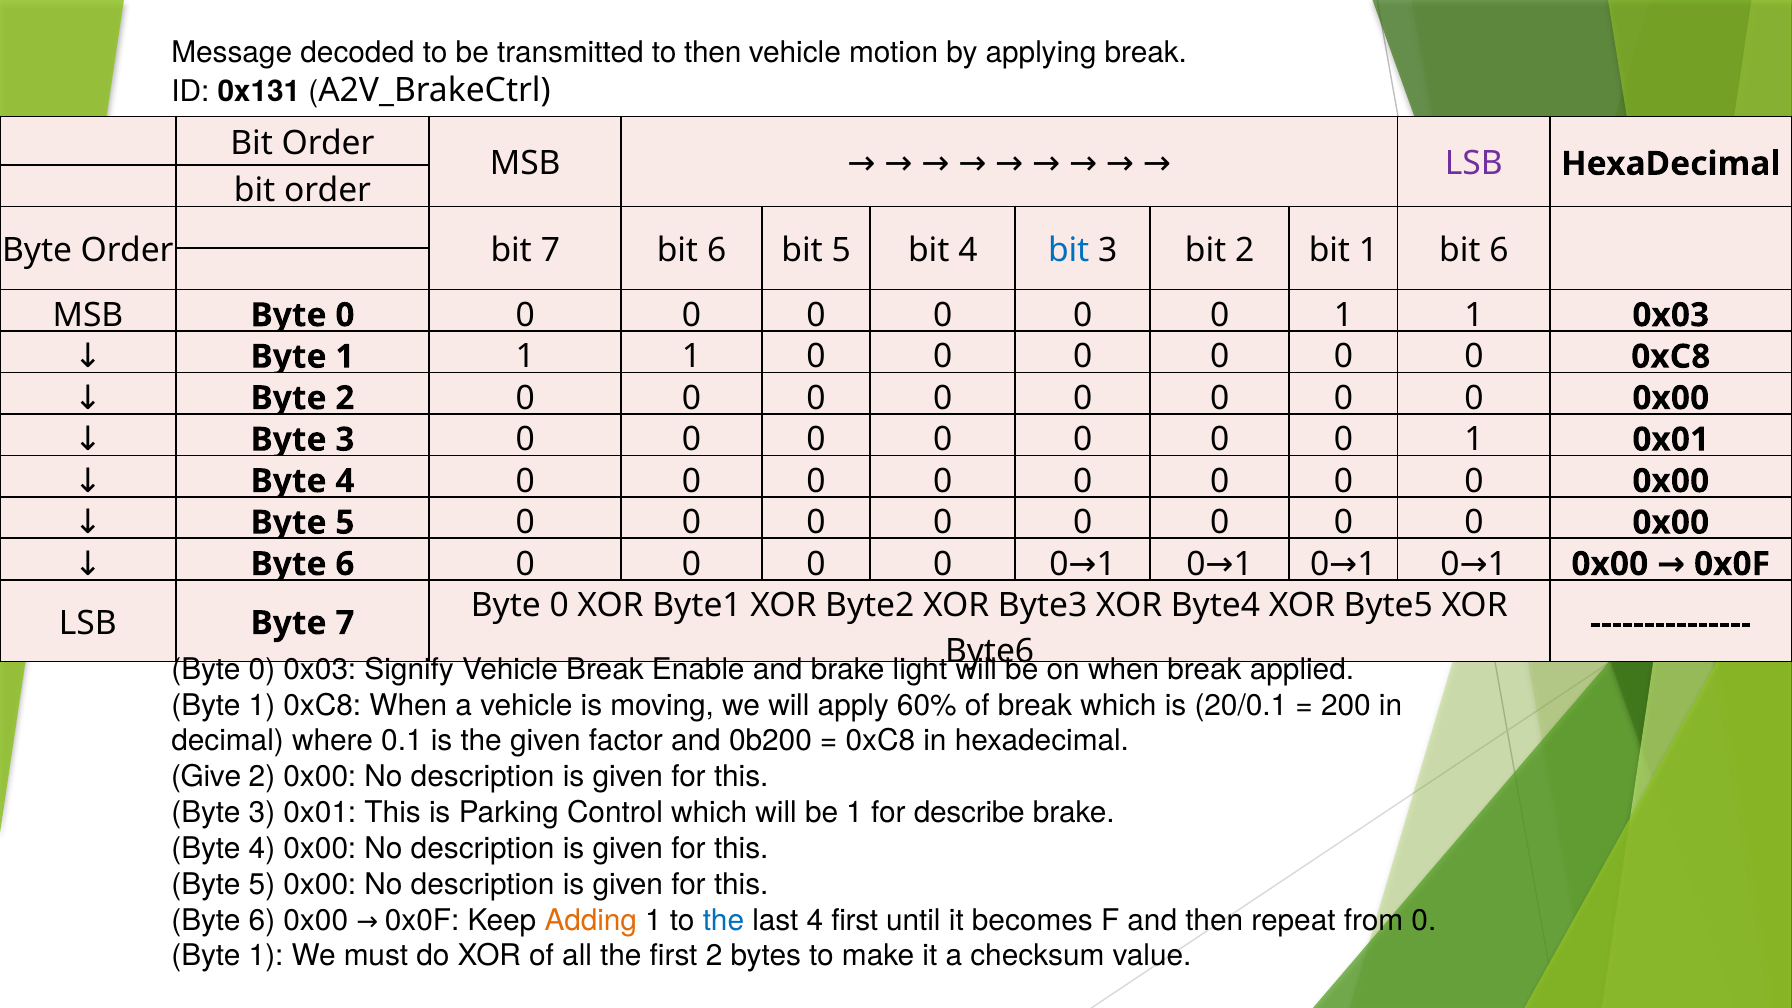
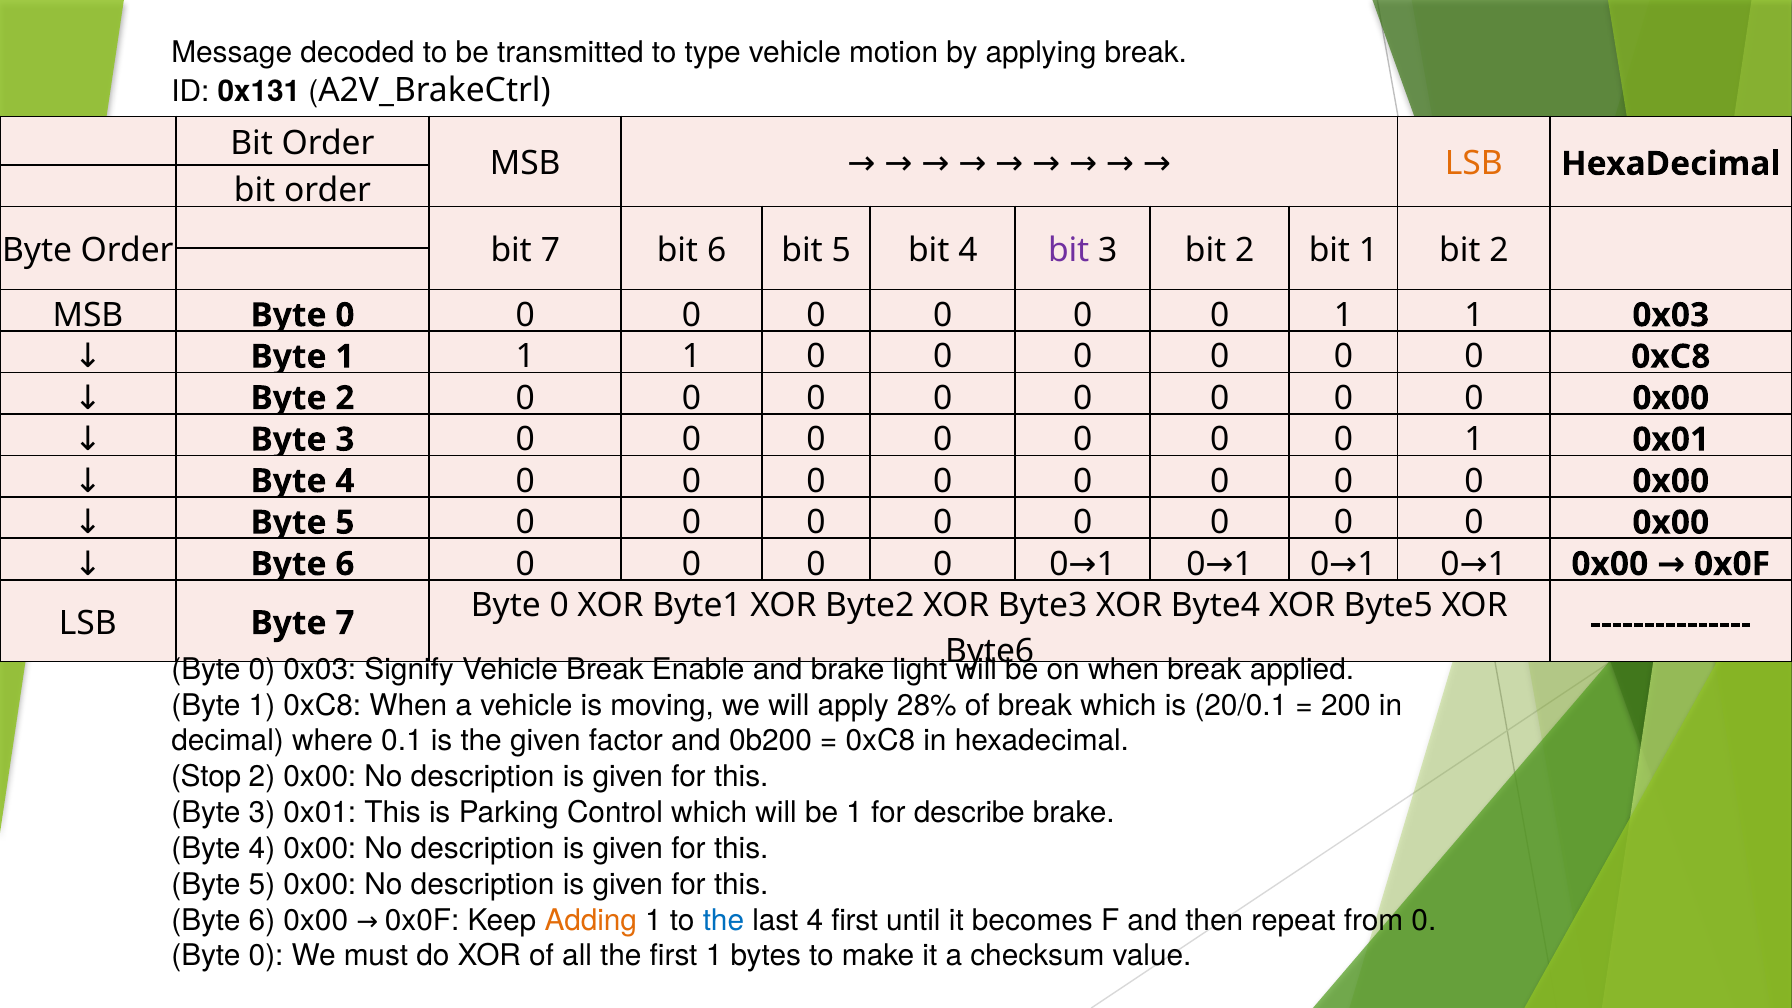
to then: then -> type
LSB at (1474, 164) colour: purple -> orange
bit at (1069, 250) colour: blue -> purple
1 bit 6: 6 -> 2
60%: 60% -> 28%
Give: Give -> Stop
1 at (266, 956): 1 -> 0
first 2: 2 -> 1
